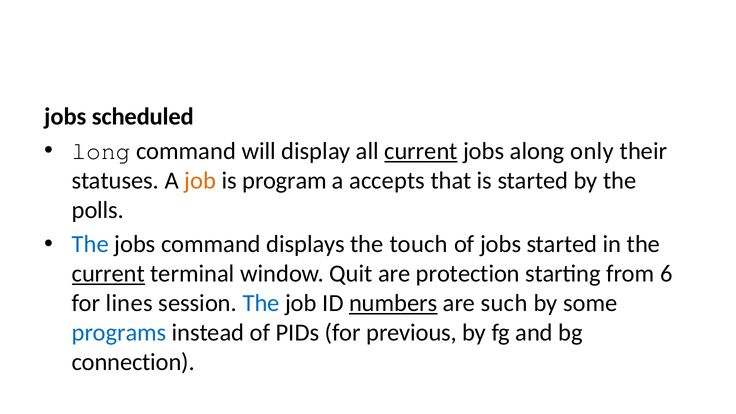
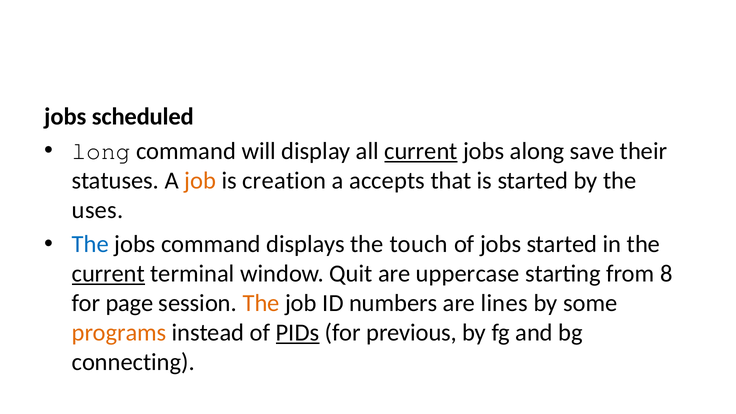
only: only -> save
program: program -> creation
polls: polls -> uses
protection: protection -> uppercase
6: 6 -> 8
lines: lines -> page
The at (261, 303) colour: blue -> orange
numbers underline: present -> none
such: such -> lines
programs colour: blue -> orange
PIDs underline: none -> present
connection: connection -> connecting
